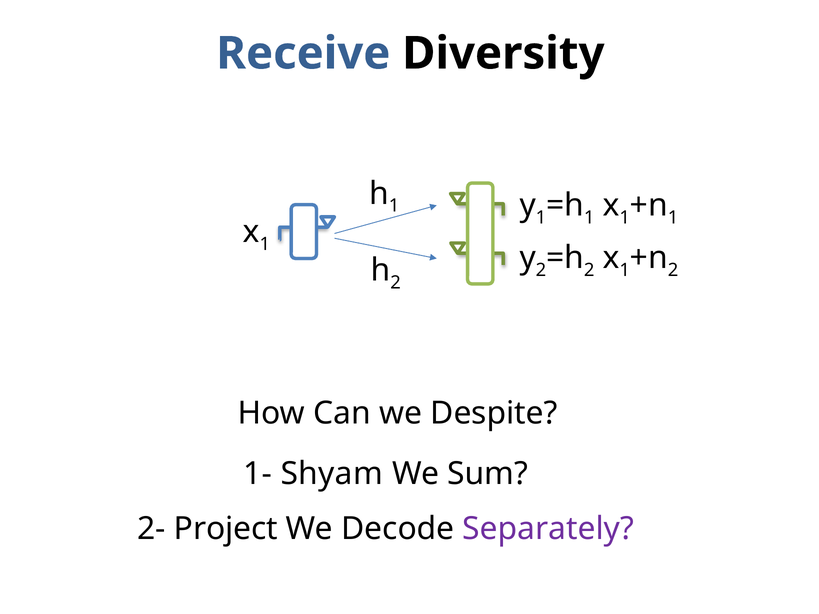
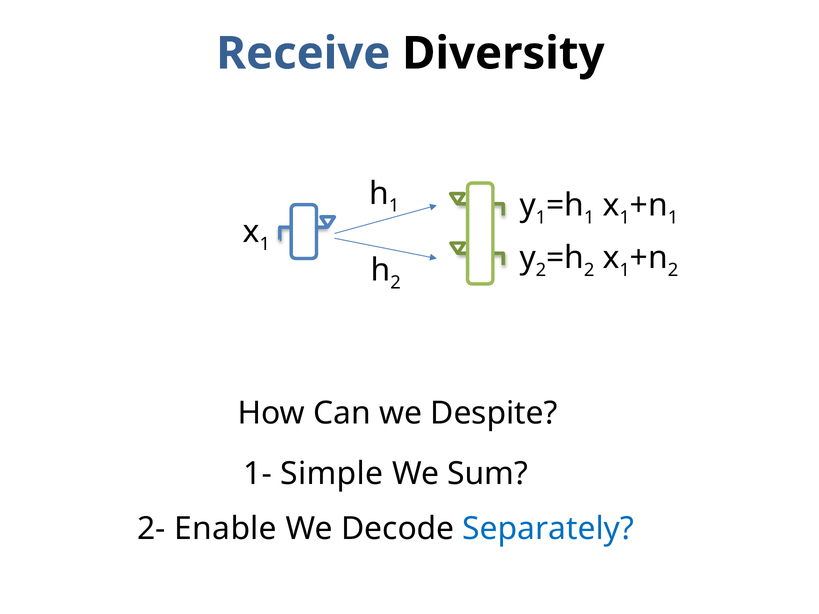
Shyam: Shyam -> Simple
Project: Project -> Enable
Separately colour: purple -> blue
